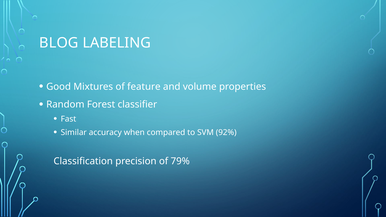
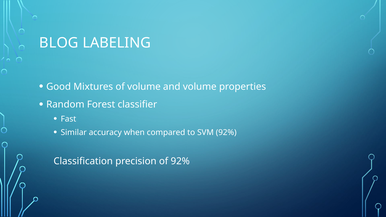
of feature: feature -> volume
of 79%: 79% -> 92%
